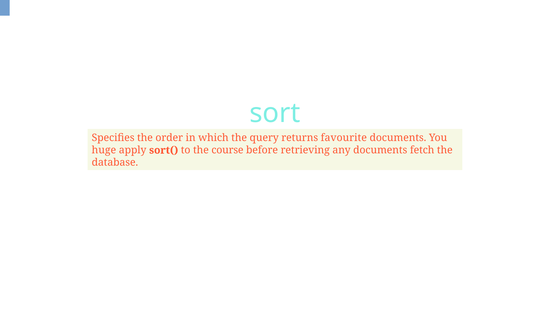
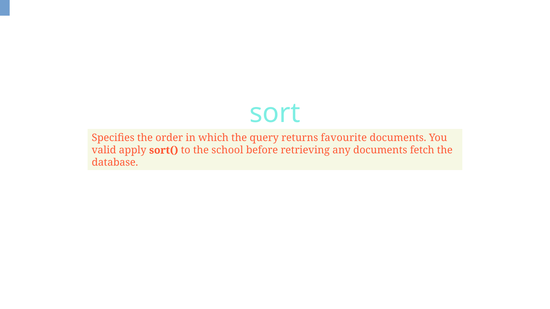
huge: huge -> valid
course: course -> school
